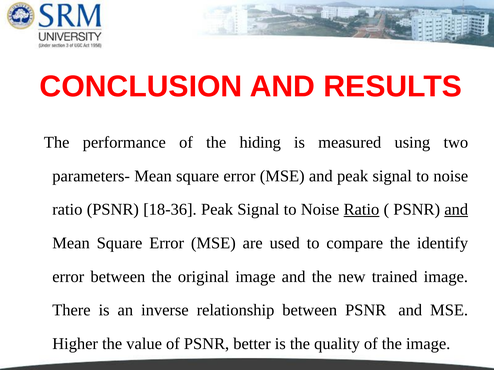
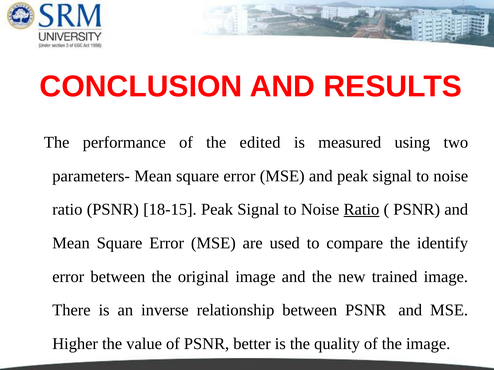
hiding: hiding -> edited
18-36: 18-36 -> 18-15
and at (456, 210) underline: present -> none
